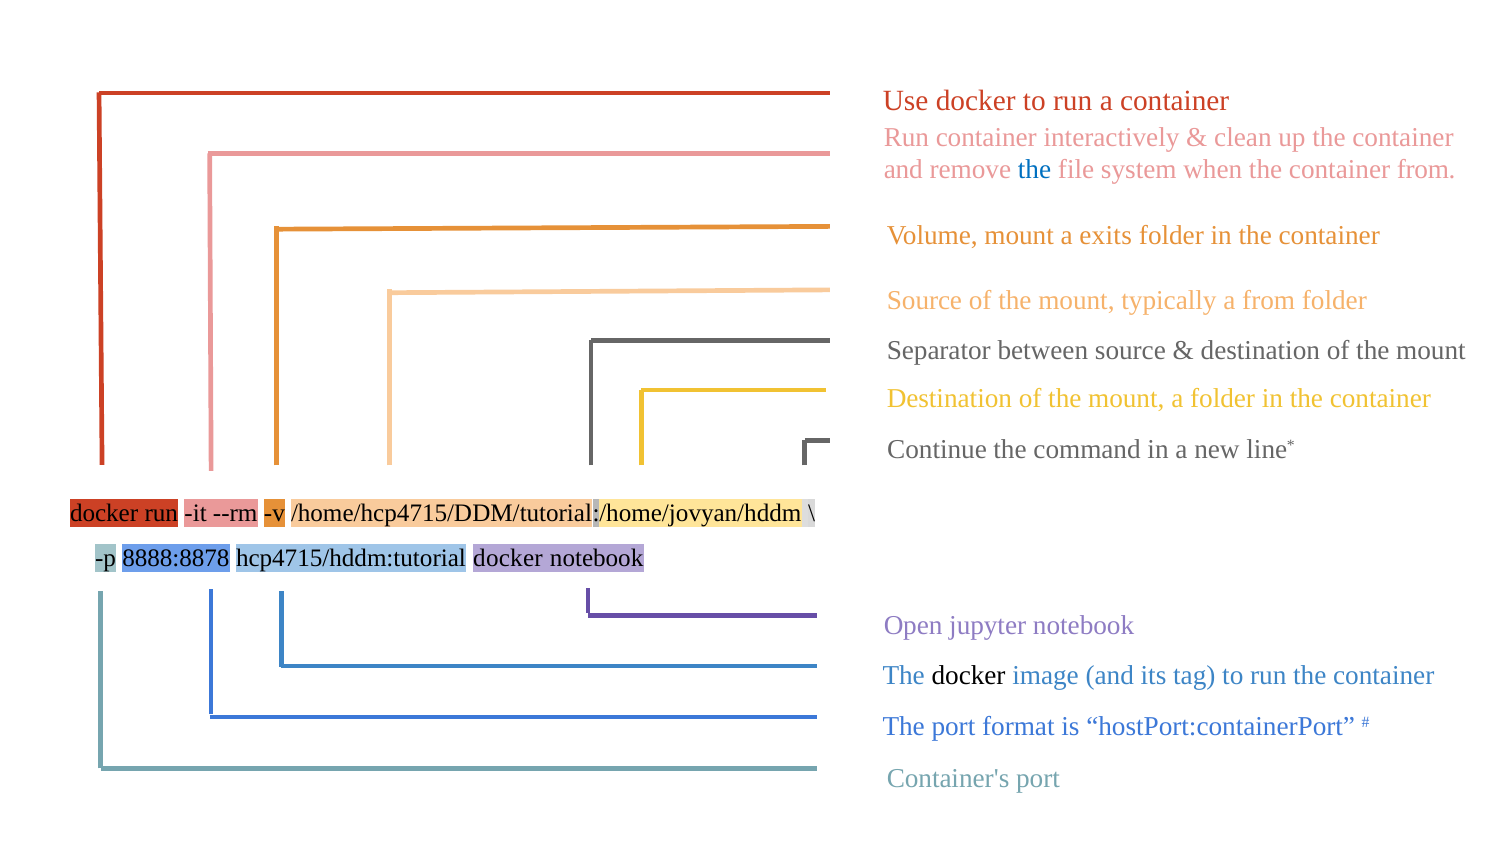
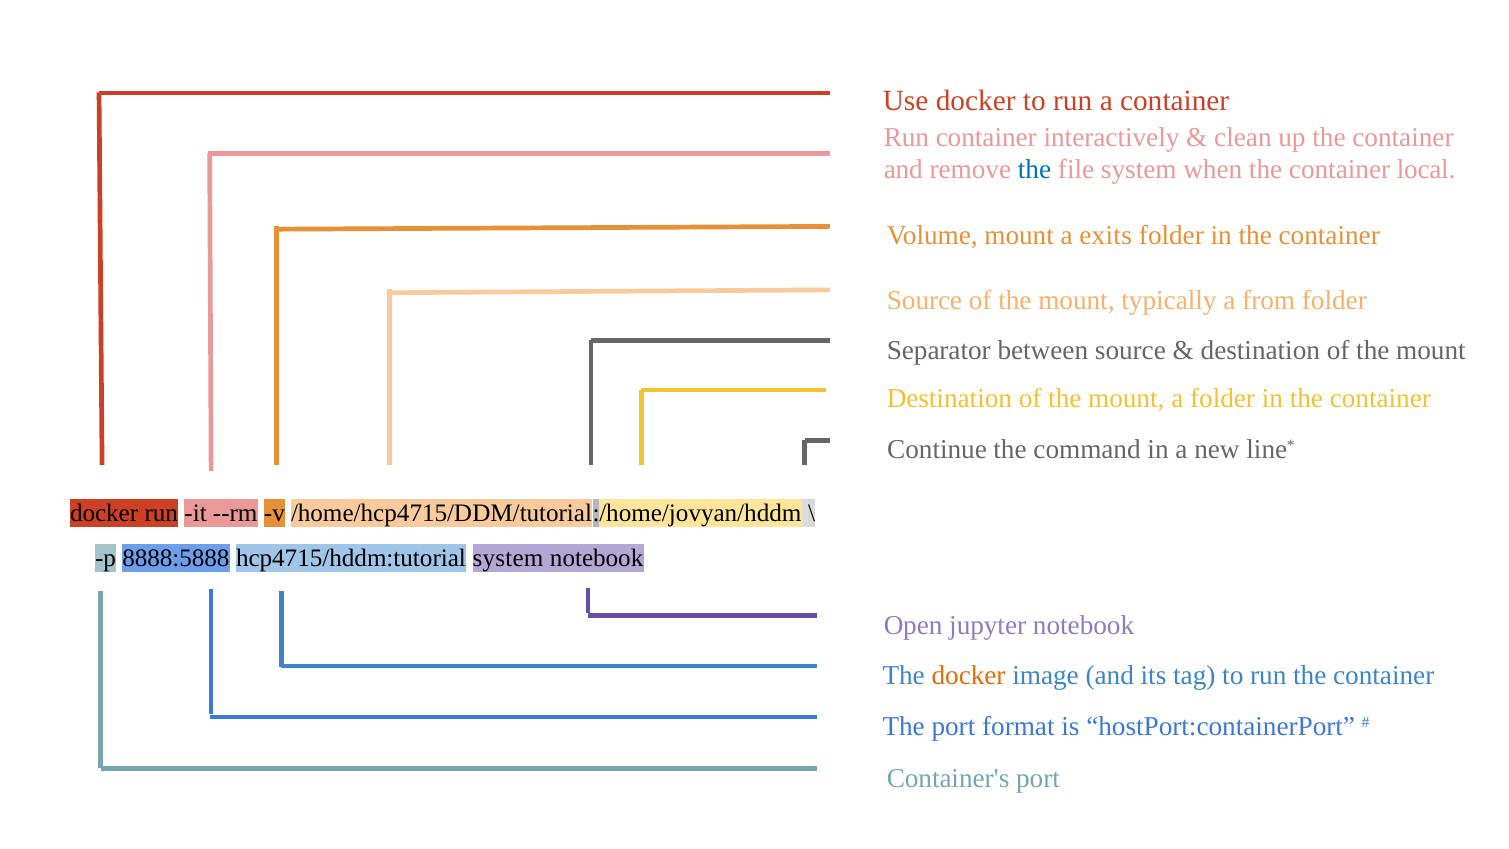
container from: from -> local
8888:8878: 8888:8878 -> 8888:5888
hcp4715/hddm:tutorial docker: docker -> system
docker at (969, 675) colour: black -> orange
